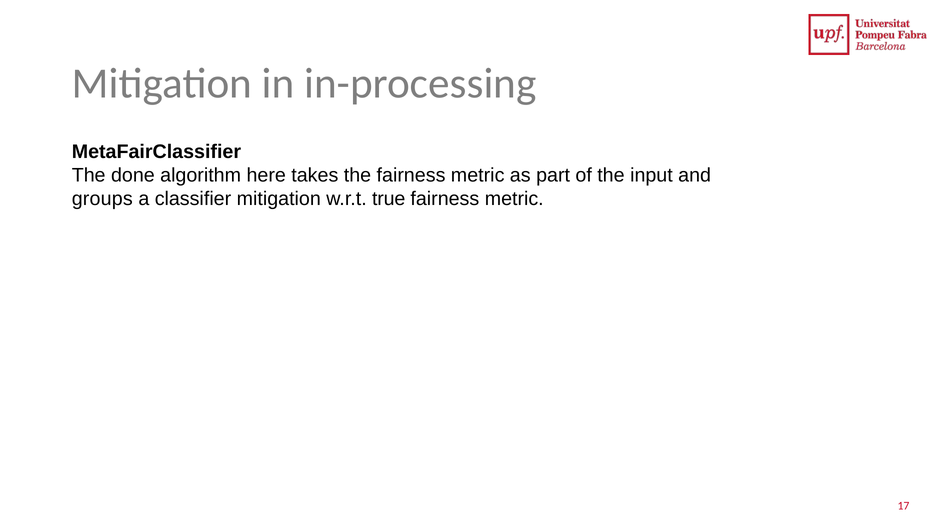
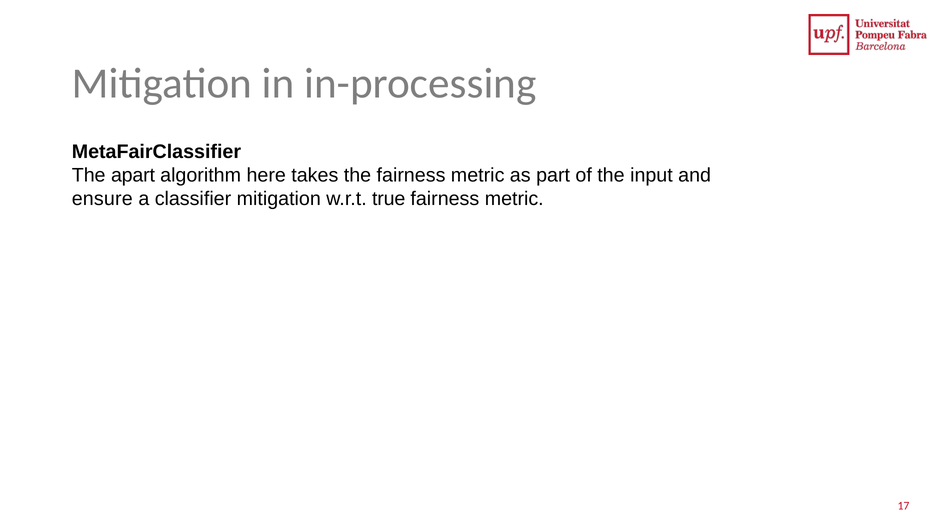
done: done -> apart
groups: groups -> ensure
